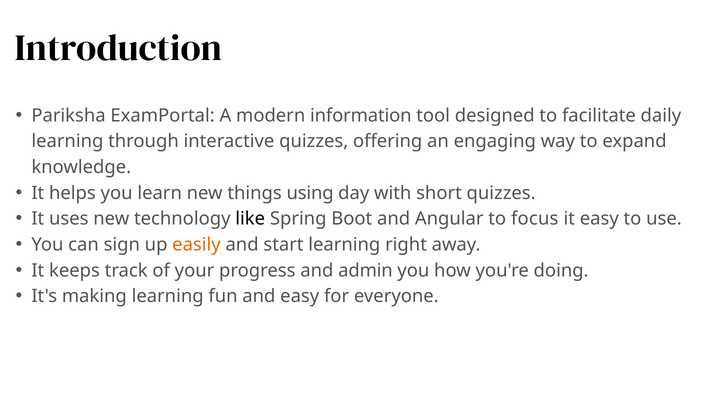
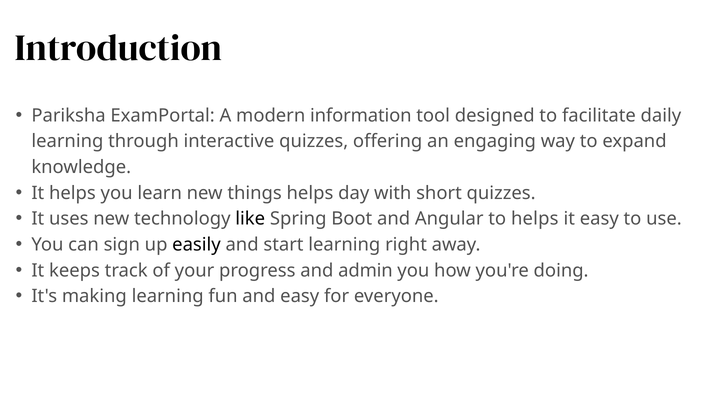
things using: using -> helps
to focus: focus -> helps
easily colour: orange -> black
